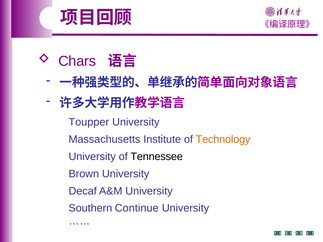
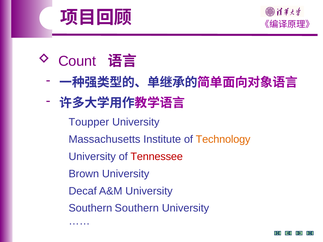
Chars: Chars -> Count
Tennessee colour: black -> red
Southern Continue: Continue -> Southern
